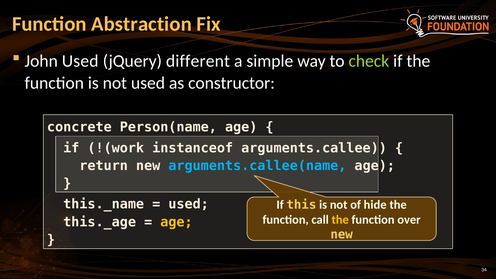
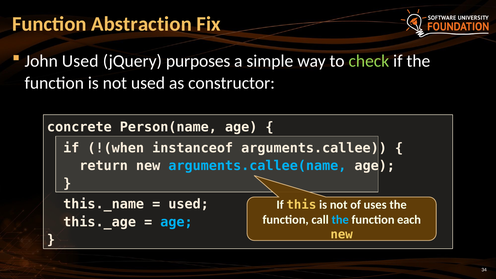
different: different -> purposes
!(work: !(work -> !(when
hide: hide -> uses
the at (340, 220) colour: yellow -> light blue
over: over -> each
age at (176, 222) colour: yellow -> light blue
